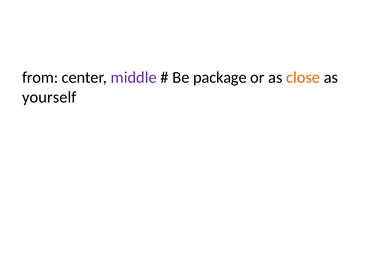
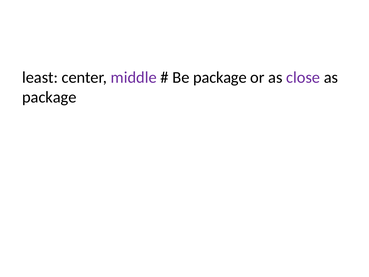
from: from -> least
close colour: orange -> purple
yourself at (49, 97): yourself -> package
